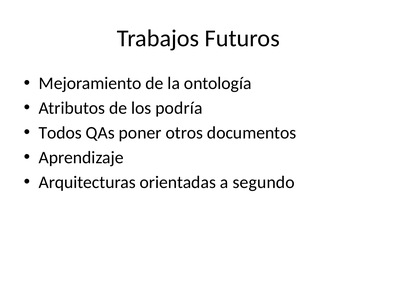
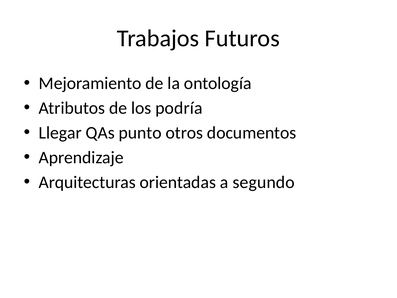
Todos: Todos -> Llegar
poner: poner -> punto
